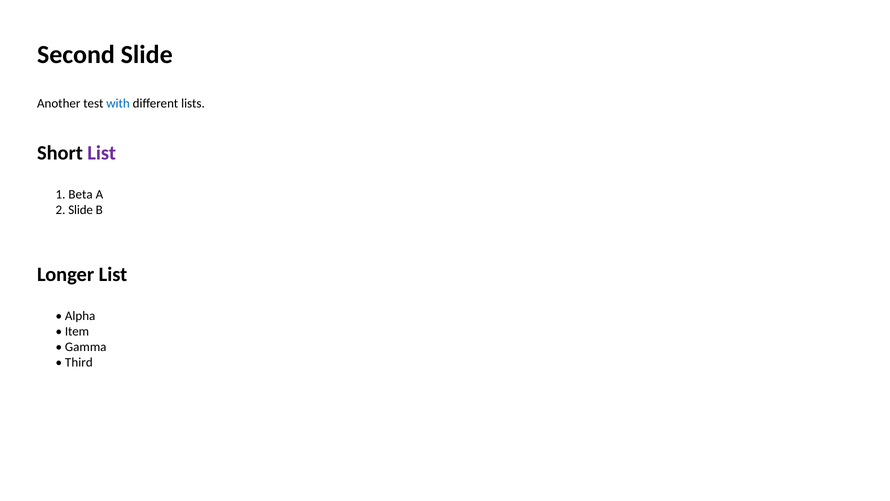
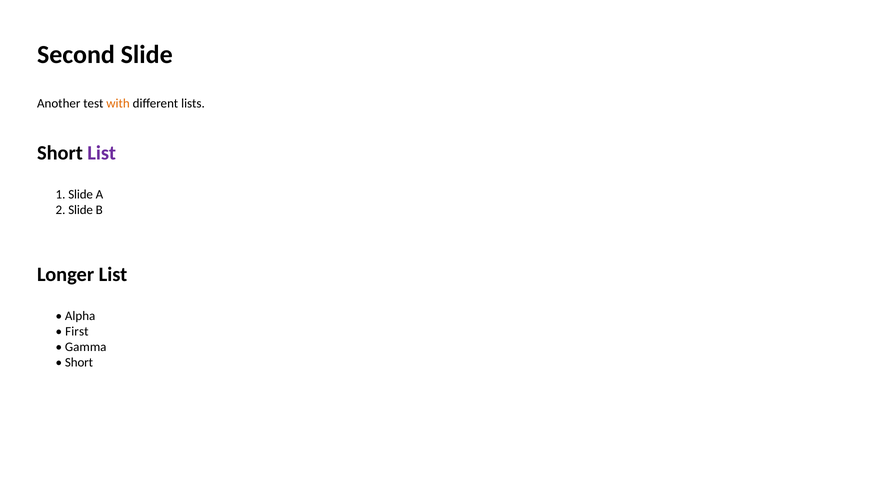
with colour: blue -> orange
1 Beta: Beta -> Slide
Item: Item -> First
Third at (79, 362): Third -> Short
